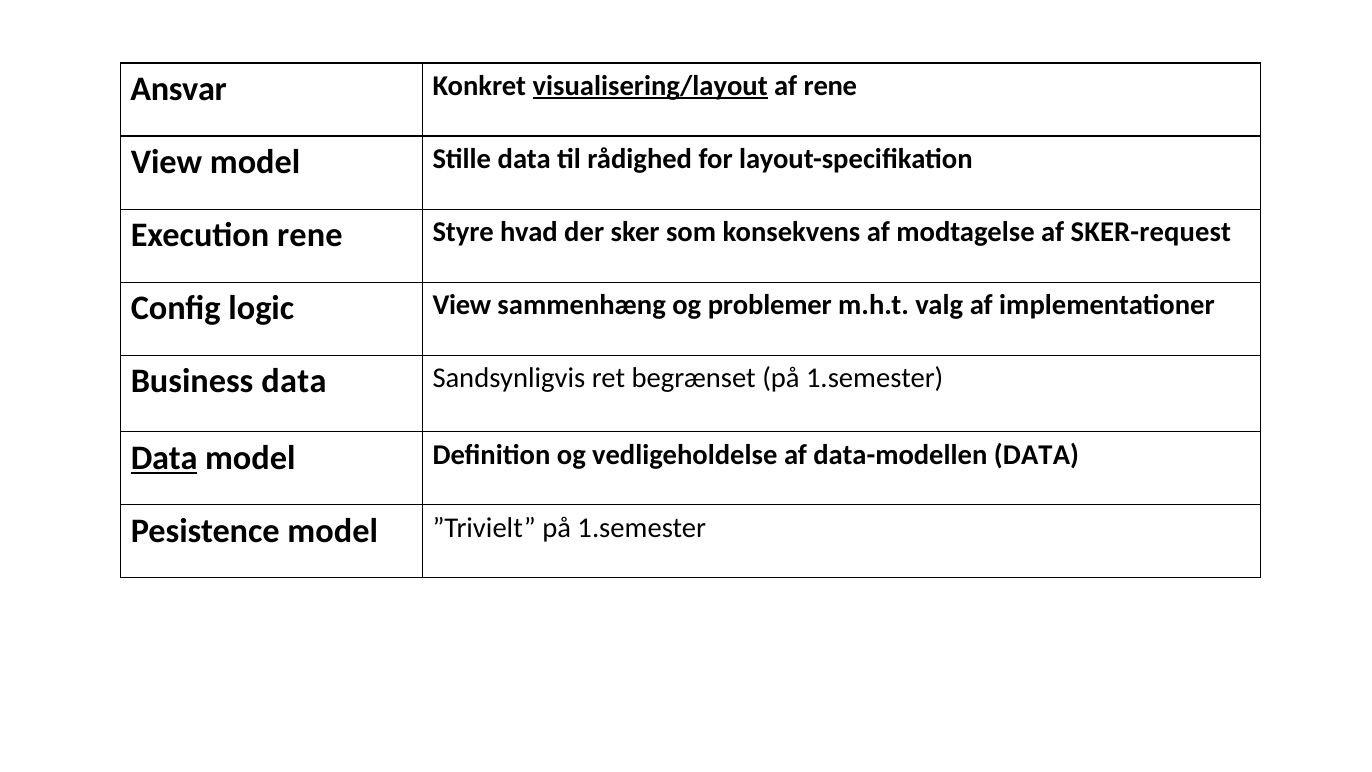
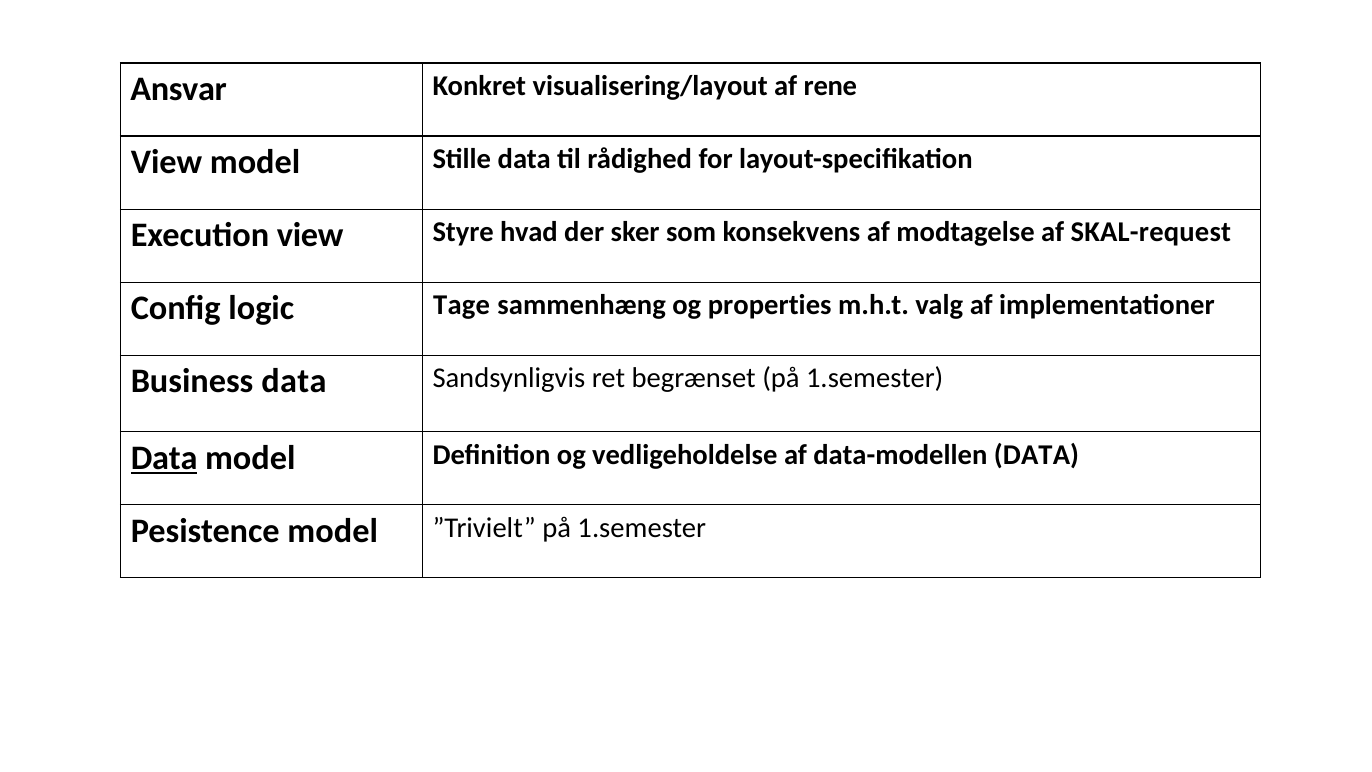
visualisering/layout underline: present -> none
Execution rene: rene -> view
SKER-request: SKER-request -> SKAL-request
logic View: View -> Tage
problemer: problemer -> properties
